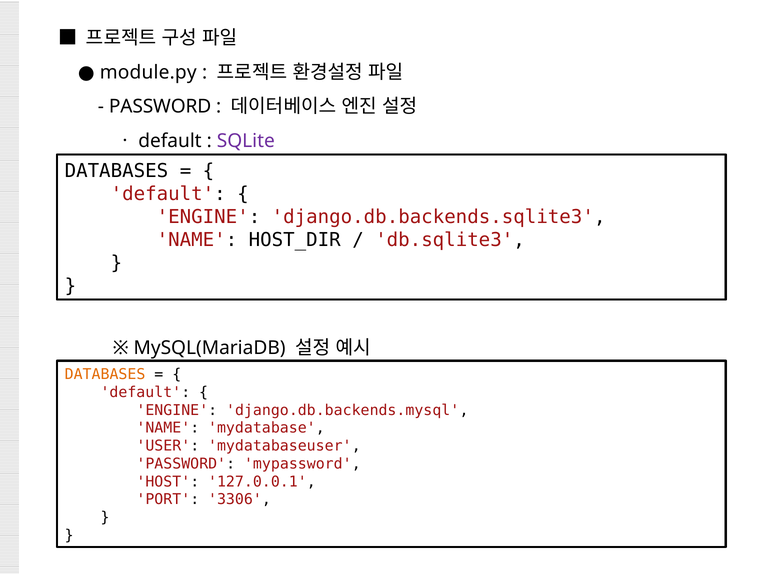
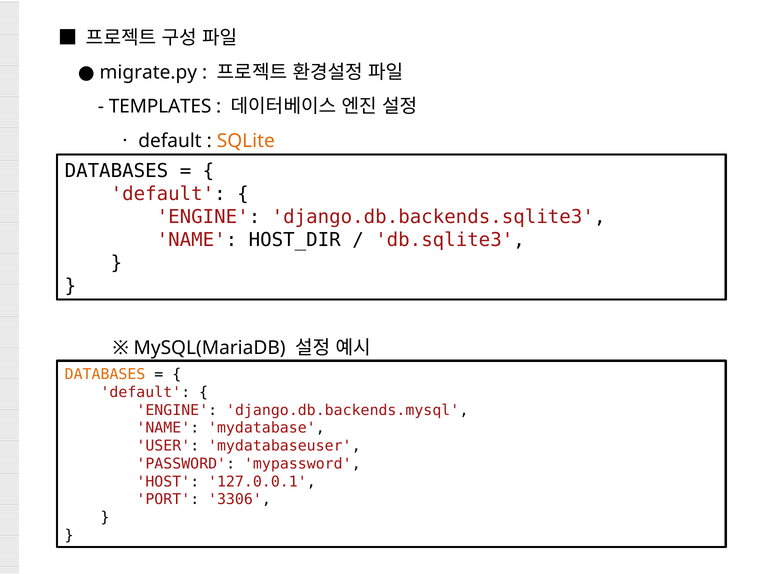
module.py: module.py -> migrate.py
PASSWORD at (160, 107): PASSWORD -> TEMPLATES
SQLite colour: purple -> orange
